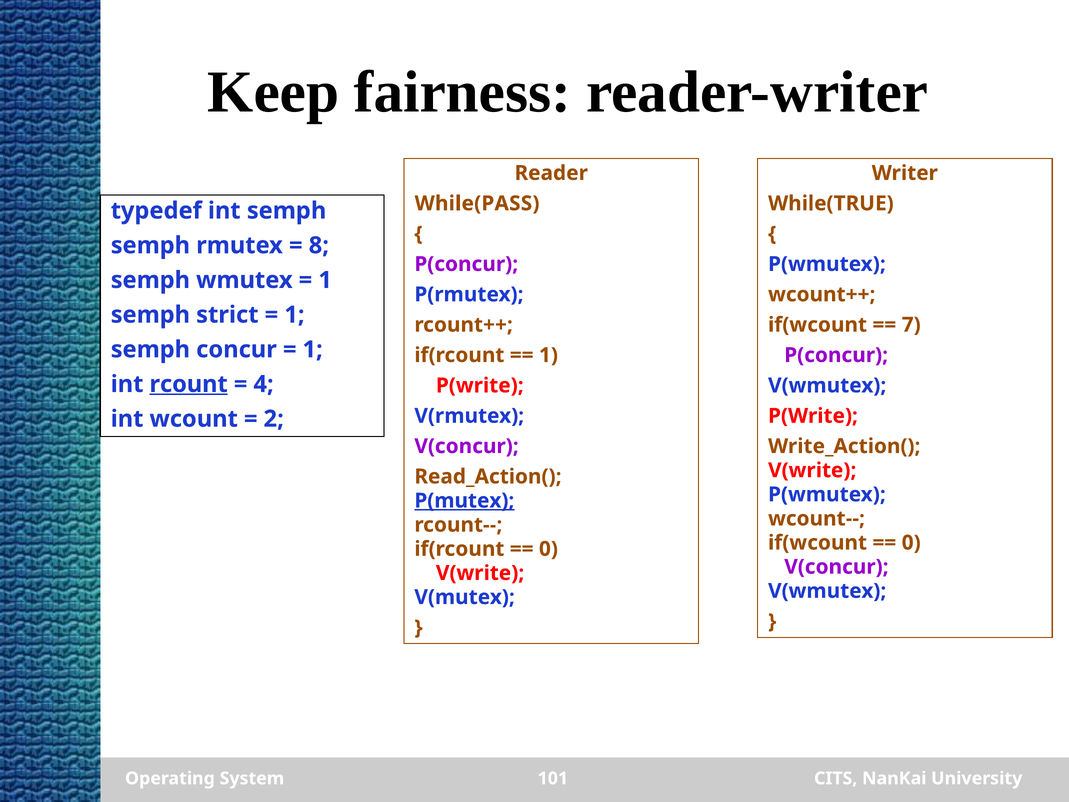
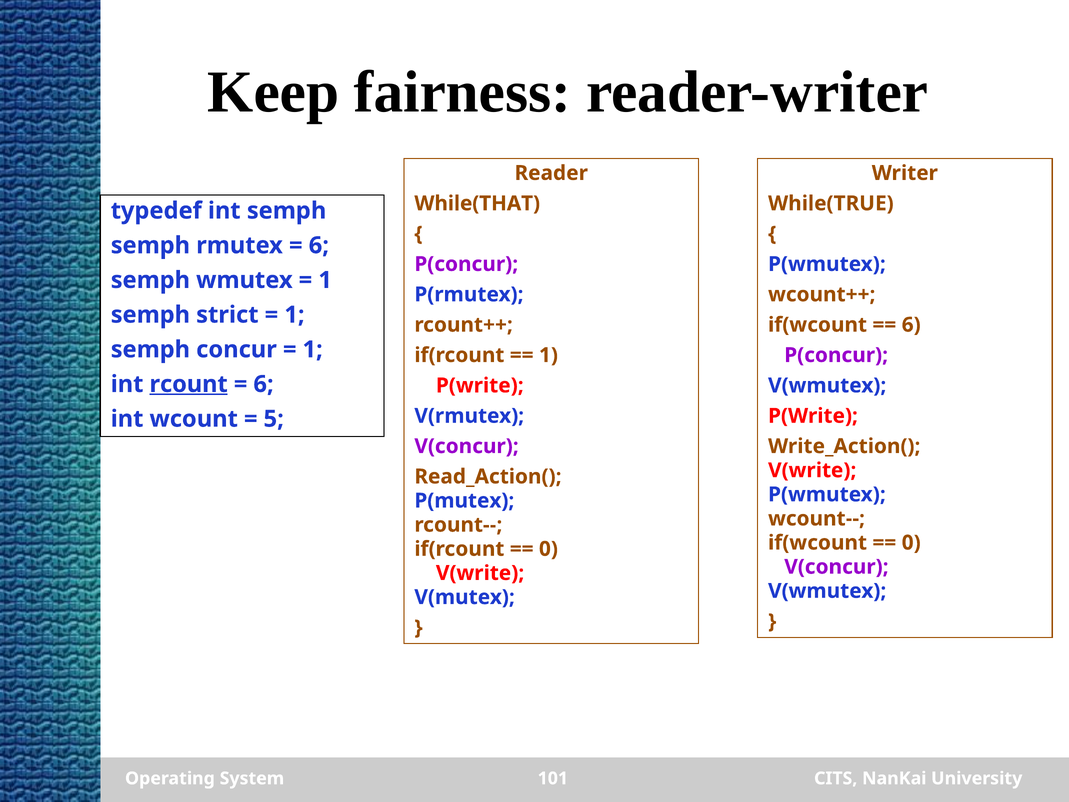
While(PASS: While(PASS -> While(THAT
8 at (319, 245): 8 -> 6
7 at (911, 325): 7 -> 6
4 at (264, 384): 4 -> 6
2: 2 -> 5
P(mutex underline: present -> none
